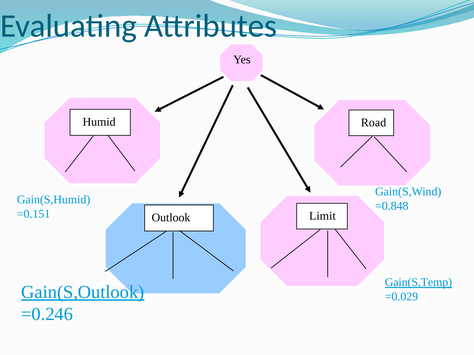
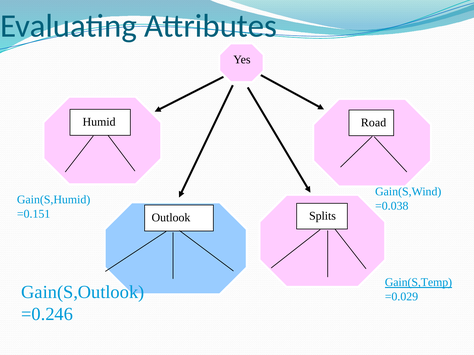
=0.848: =0.848 -> =0.038
Limit: Limit -> Splits
Gain(S,Outlook underline: present -> none
